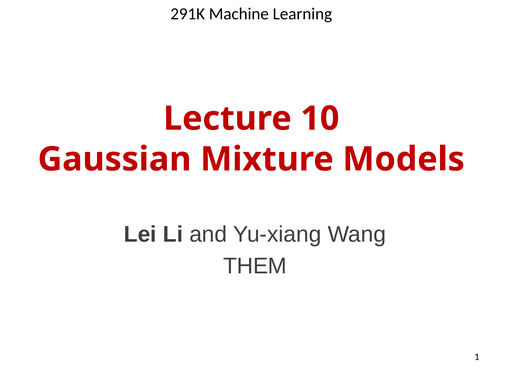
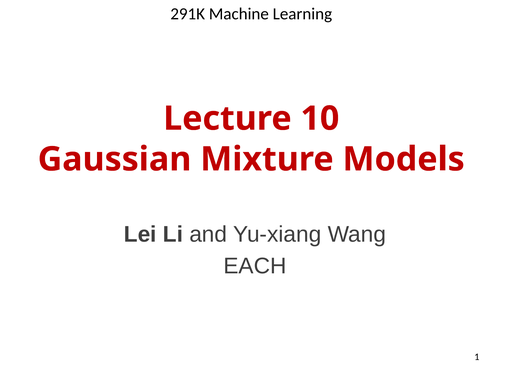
THEM: THEM -> EACH
